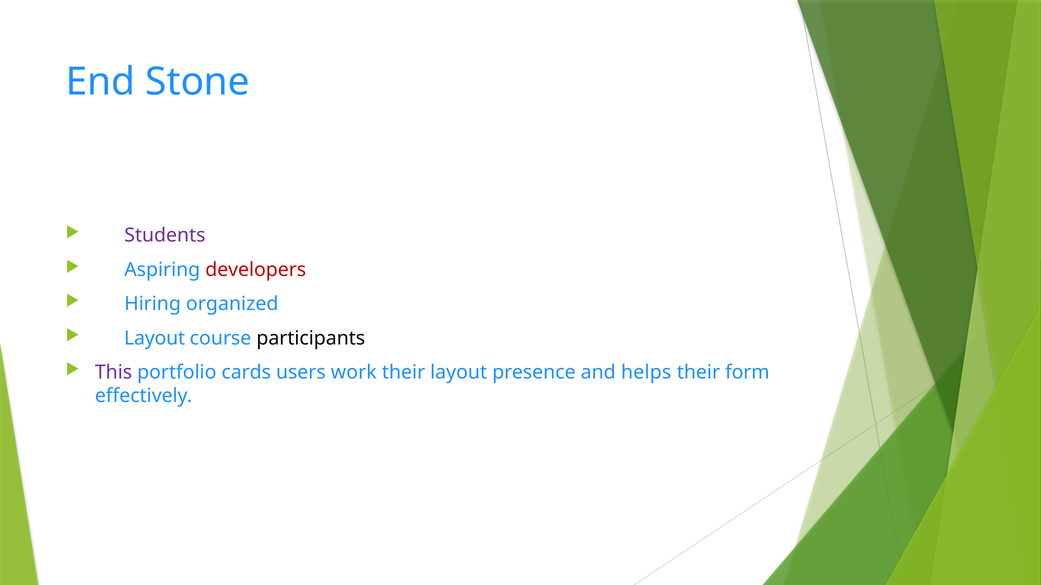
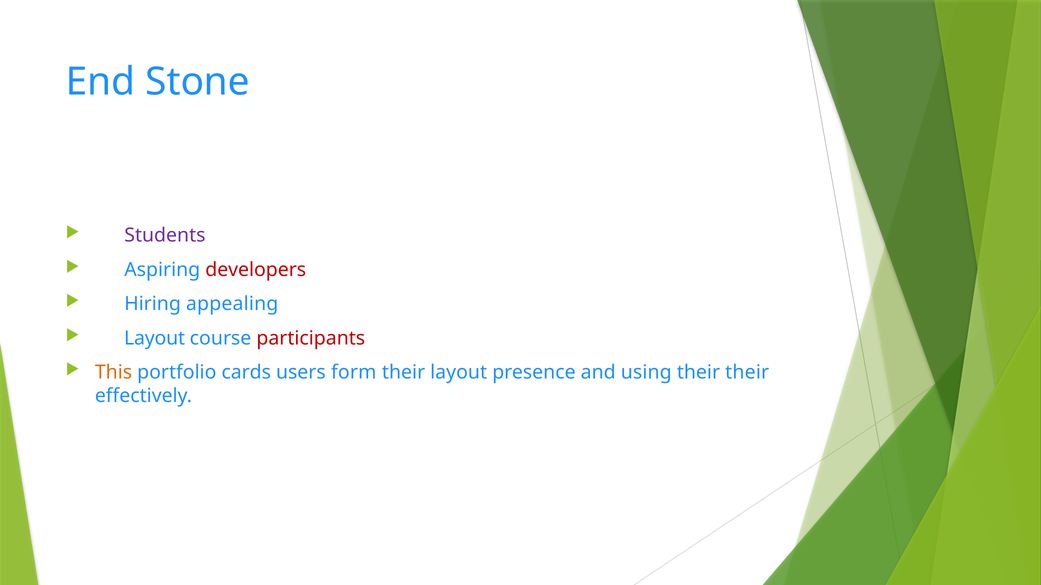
organized: organized -> appealing
participants colour: black -> red
This colour: purple -> orange
work: work -> form
helps: helps -> using
their form: form -> their
